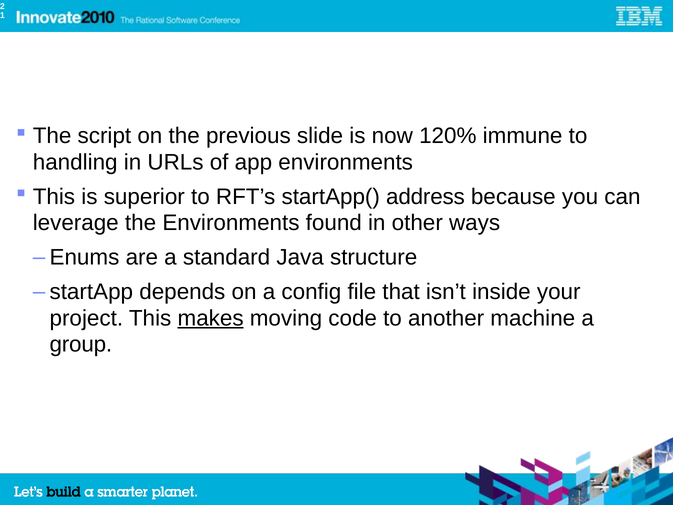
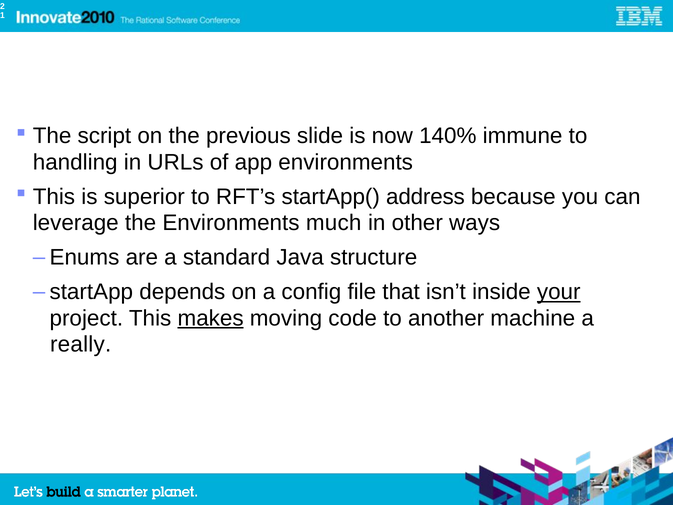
120%: 120% -> 140%
found: found -> much
your underline: none -> present
group: group -> really
